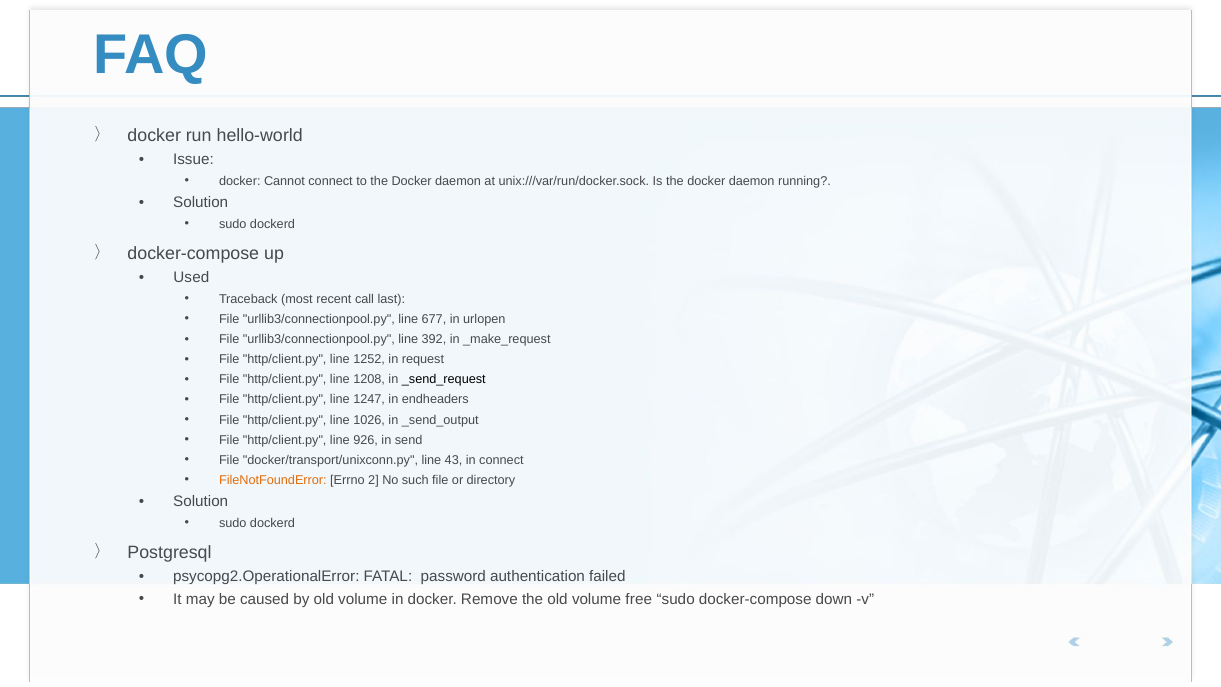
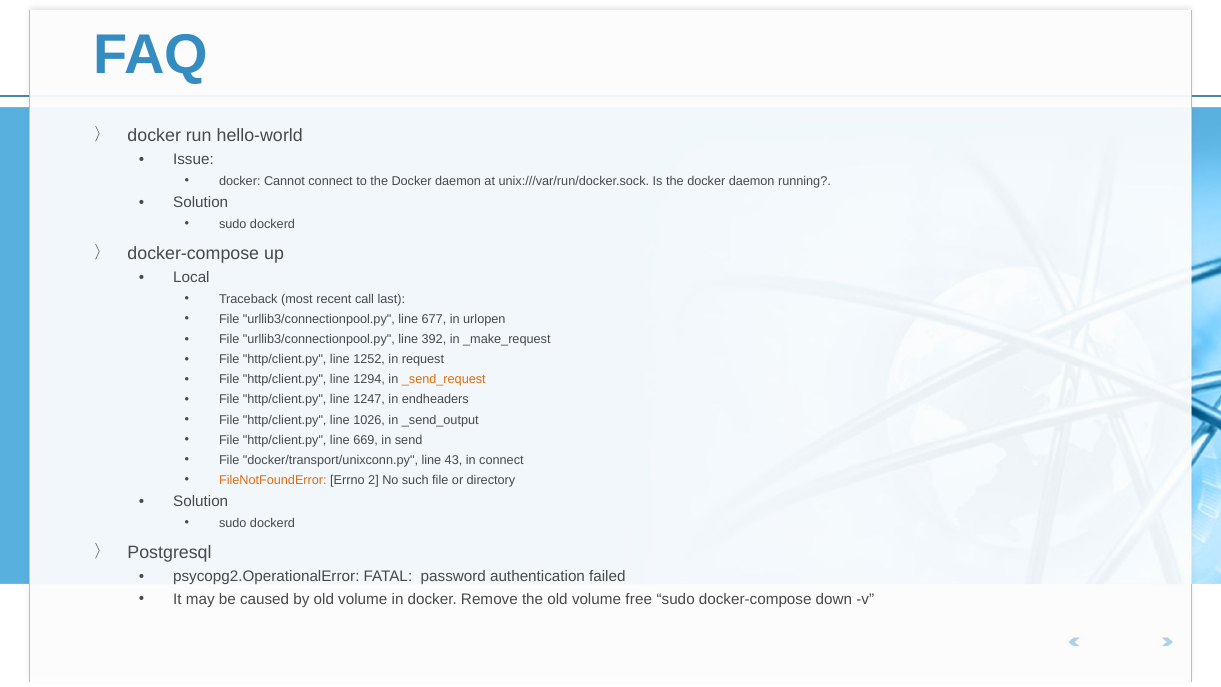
Used: Used -> Local
1208: 1208 -> 1294
_send_request colour: black -> orange
926: 926 -> 669
